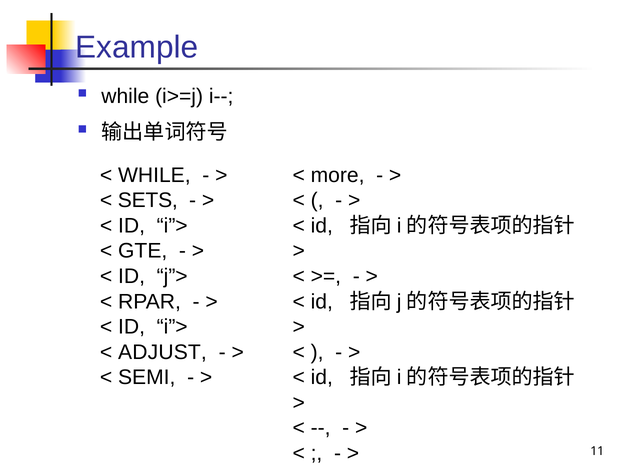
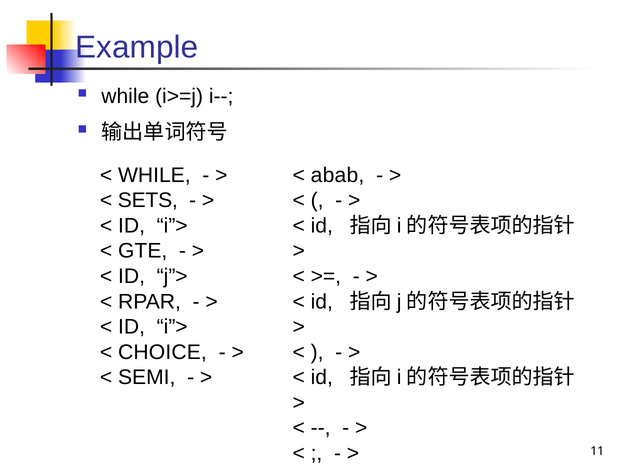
more: more -> abab
ADJUST: ADJUST -> CHOICE
